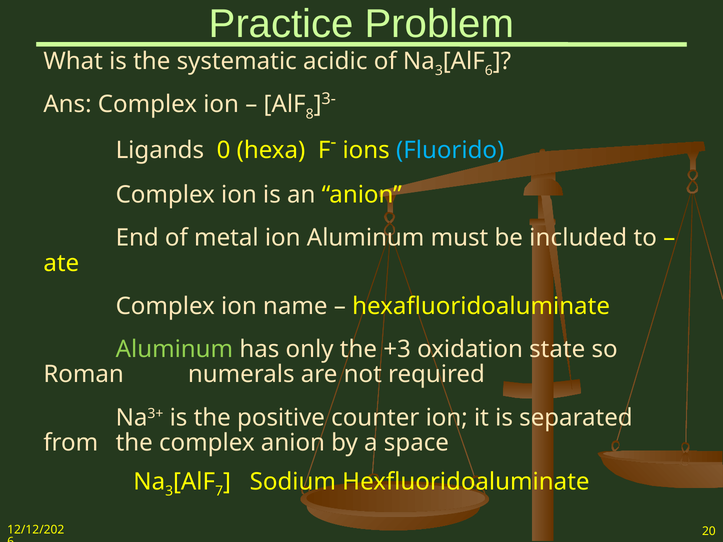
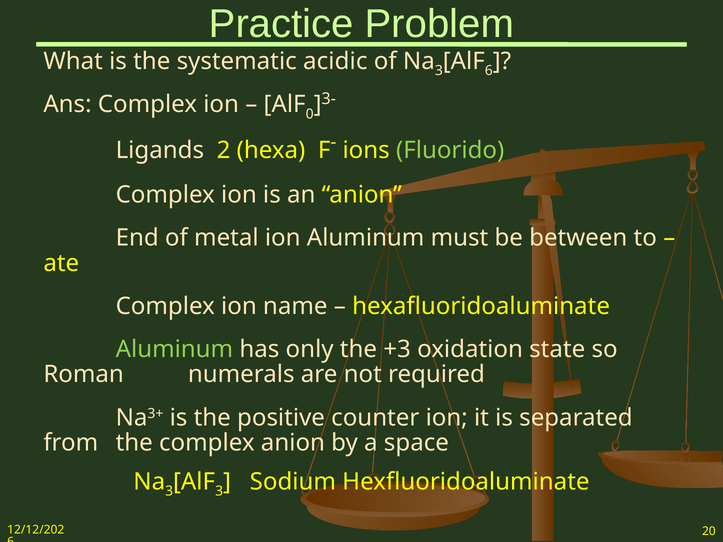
8: 8 -> 0
0: 0 -> 2
Fluorido colour: light blue -> light green
included: included -> between
7 at (219, 492): 7 -> 3
